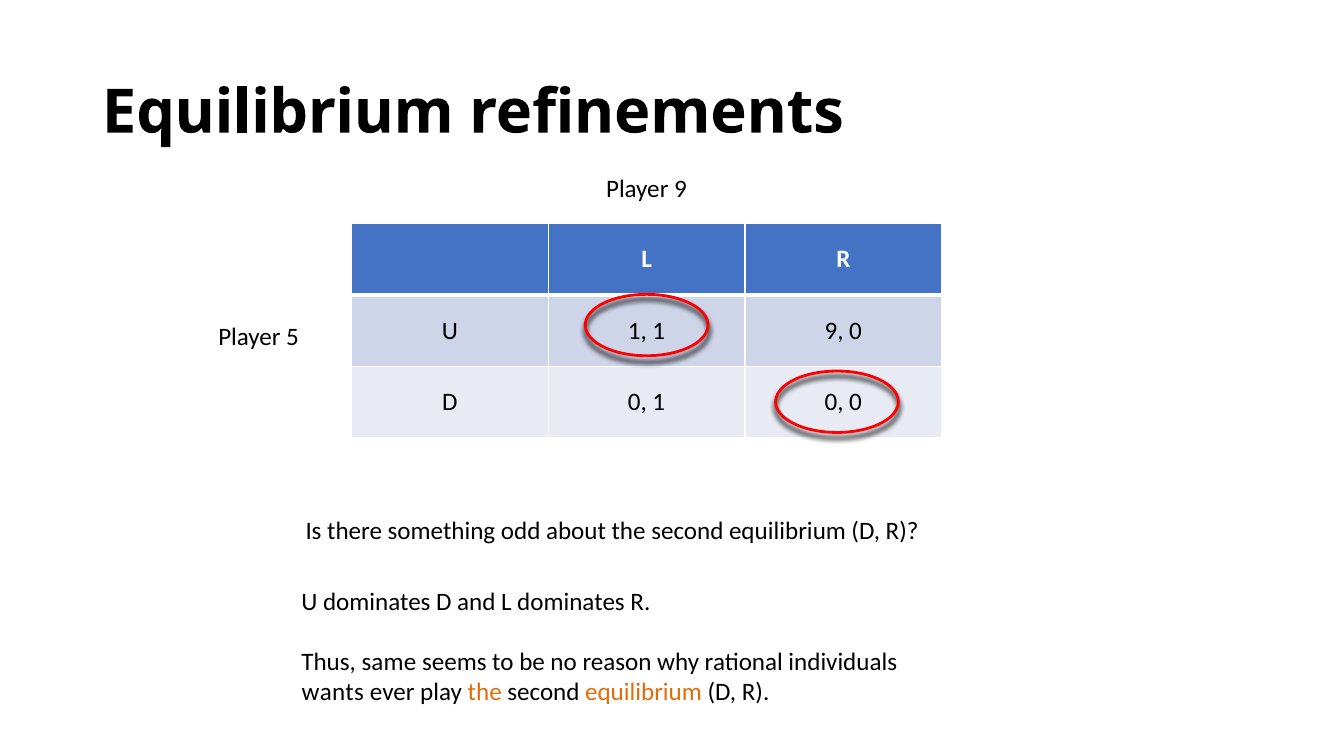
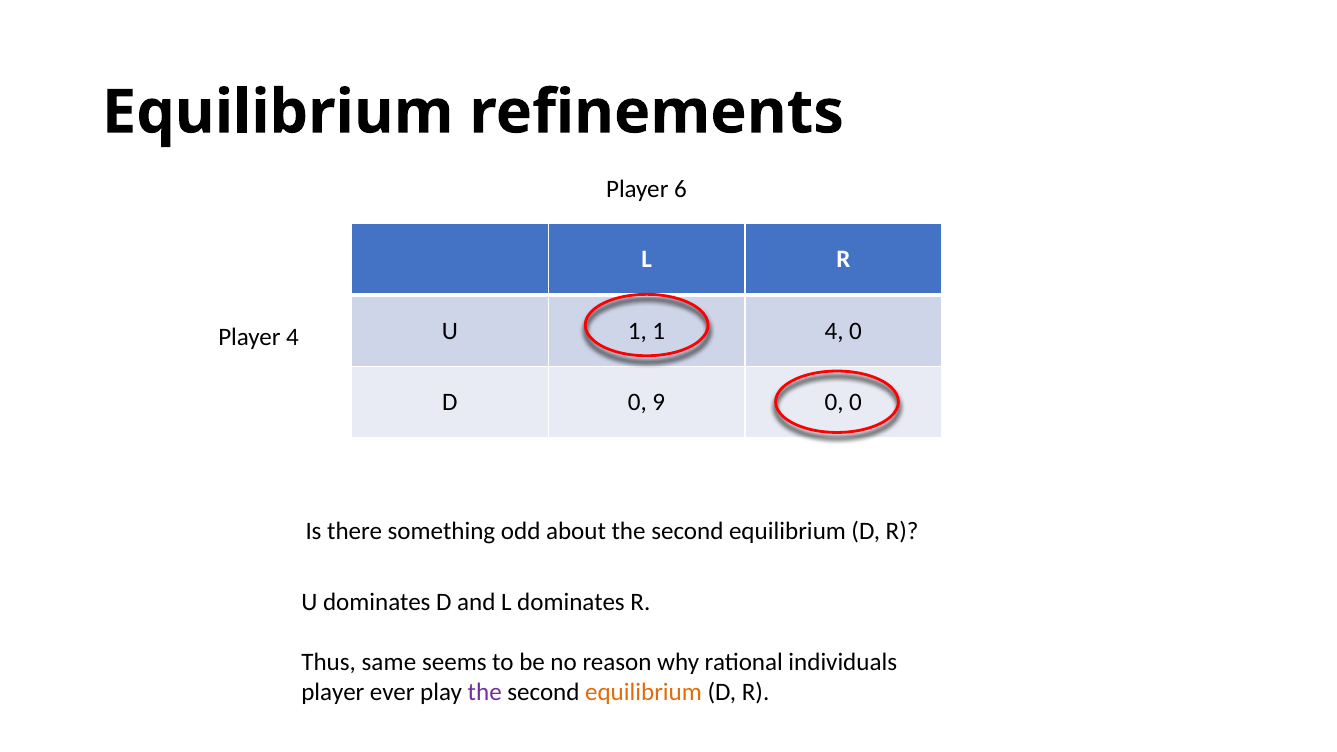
Player 9: 9 -> 6
9 at (834, 331): 9 -> 4
Player 5: 5 -> 4
0 1: 1 -> 9
wants at (333, 692): wants -> player
the at (485, 692) colour: orange -> purple
